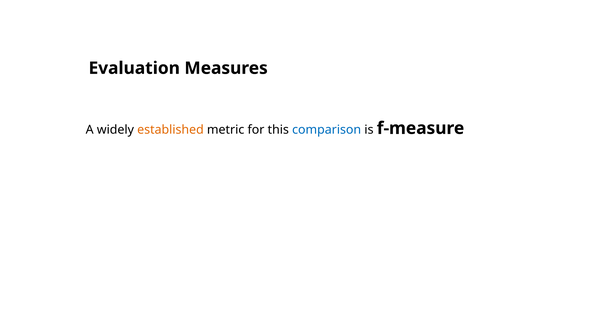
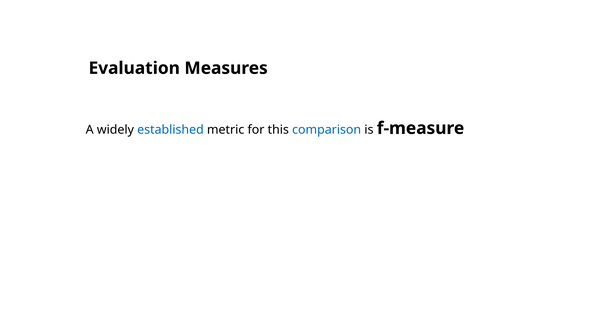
established colour: orange -> blue
